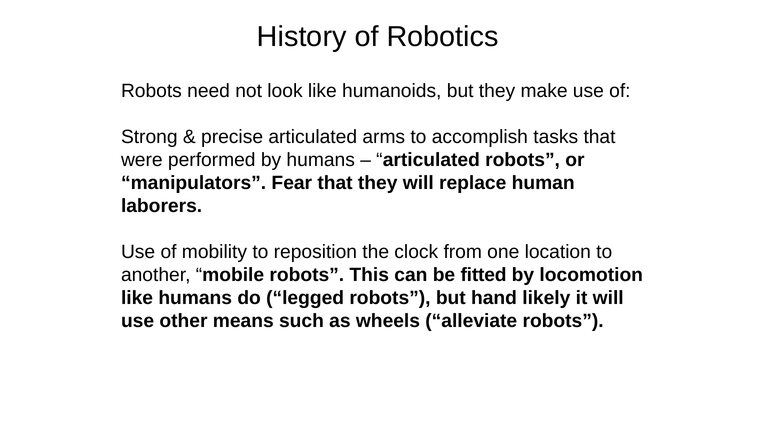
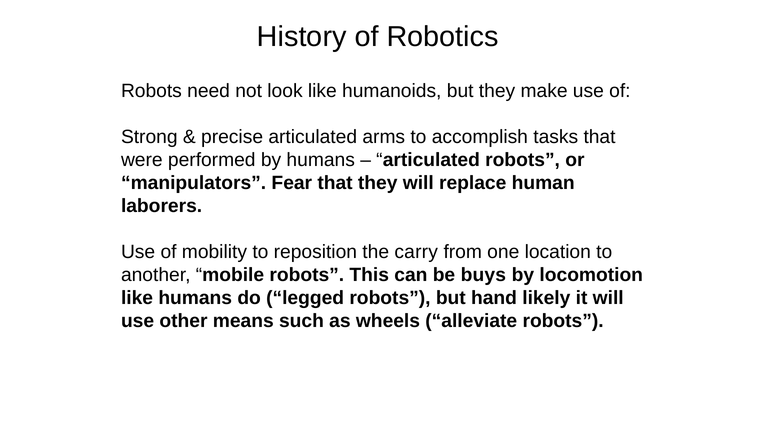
clock: clock -> carry
fitted: fitted -> buys
